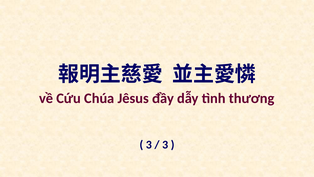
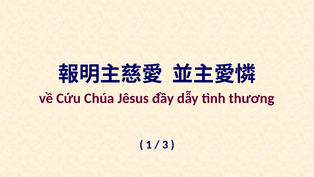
3 at (149, 144): 3 -> 1
